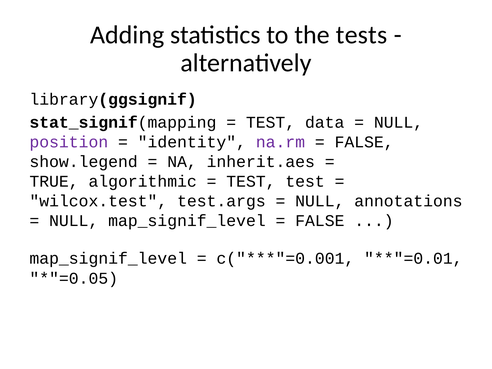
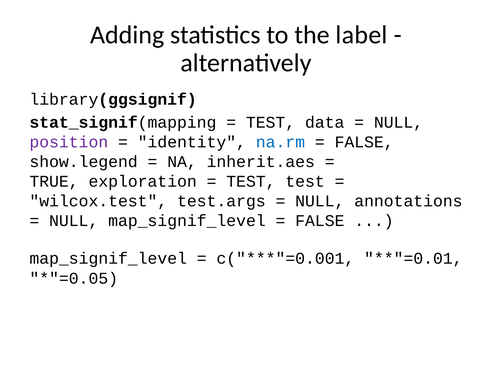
tests: tests -> label
na.rm colour: purple -> blue
algorithmic: algorithmic -> exploration
